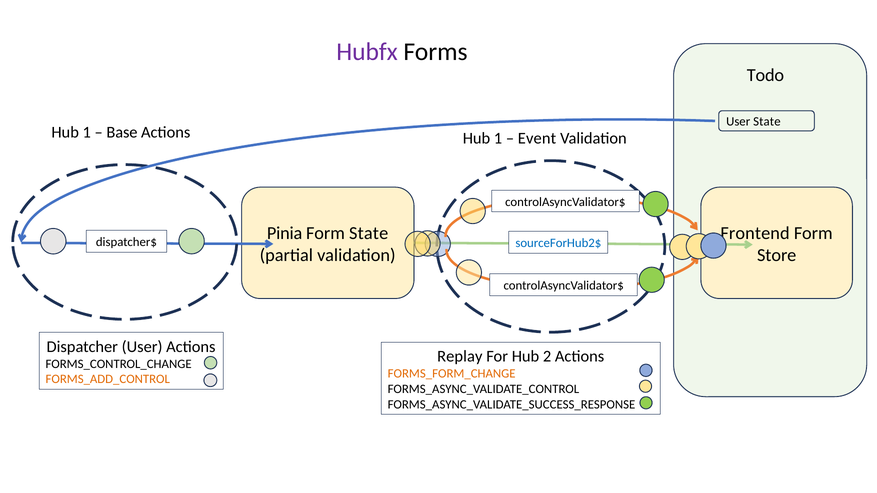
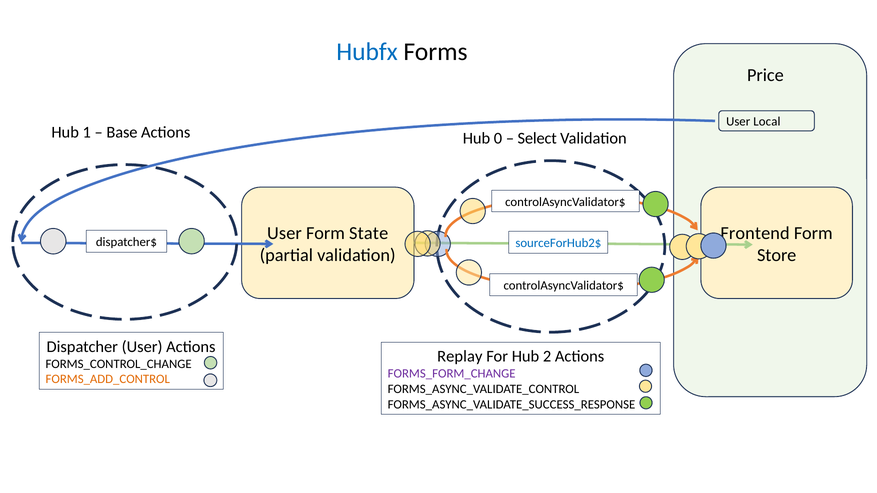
Hubfx colour: purple -> blue
Todo: Todo -> Price
User State: State -> Local
1 at (498, 138): 1 -> 0
Event: Event -> Select
Pinia at (285, 233): Pinia -> User
FORMS_FORM_CHANGE colour: orange -> purple
